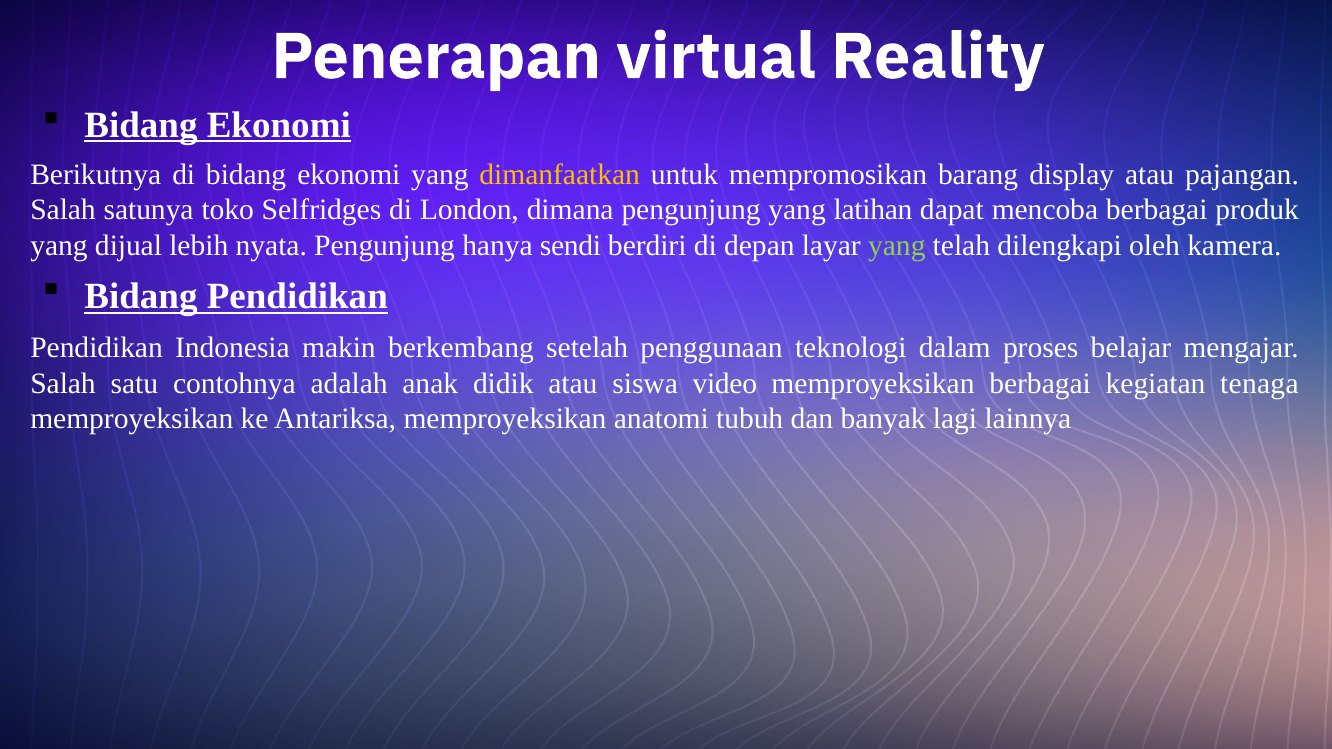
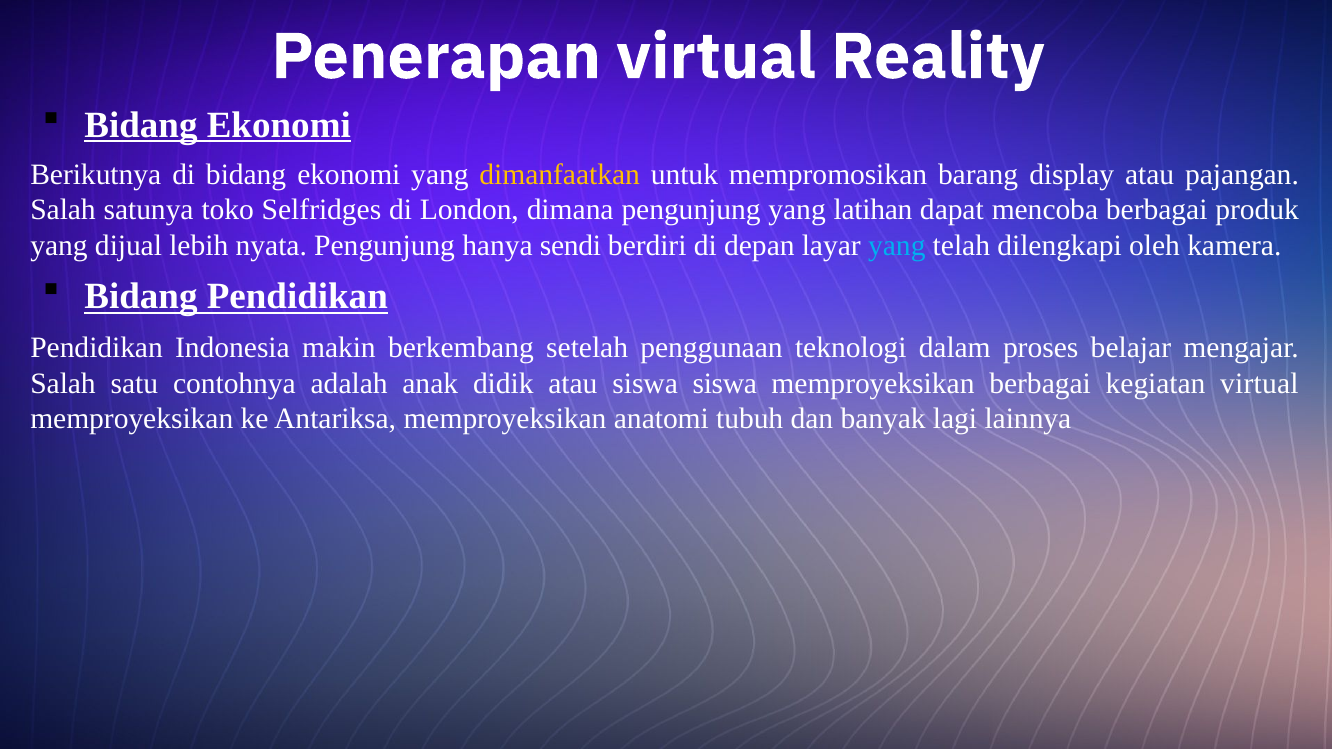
yang at (897, 245) colour: light green -> light blue
siswa video: video -> siswa
kegiatan tenaga: tenaga -> virtual
